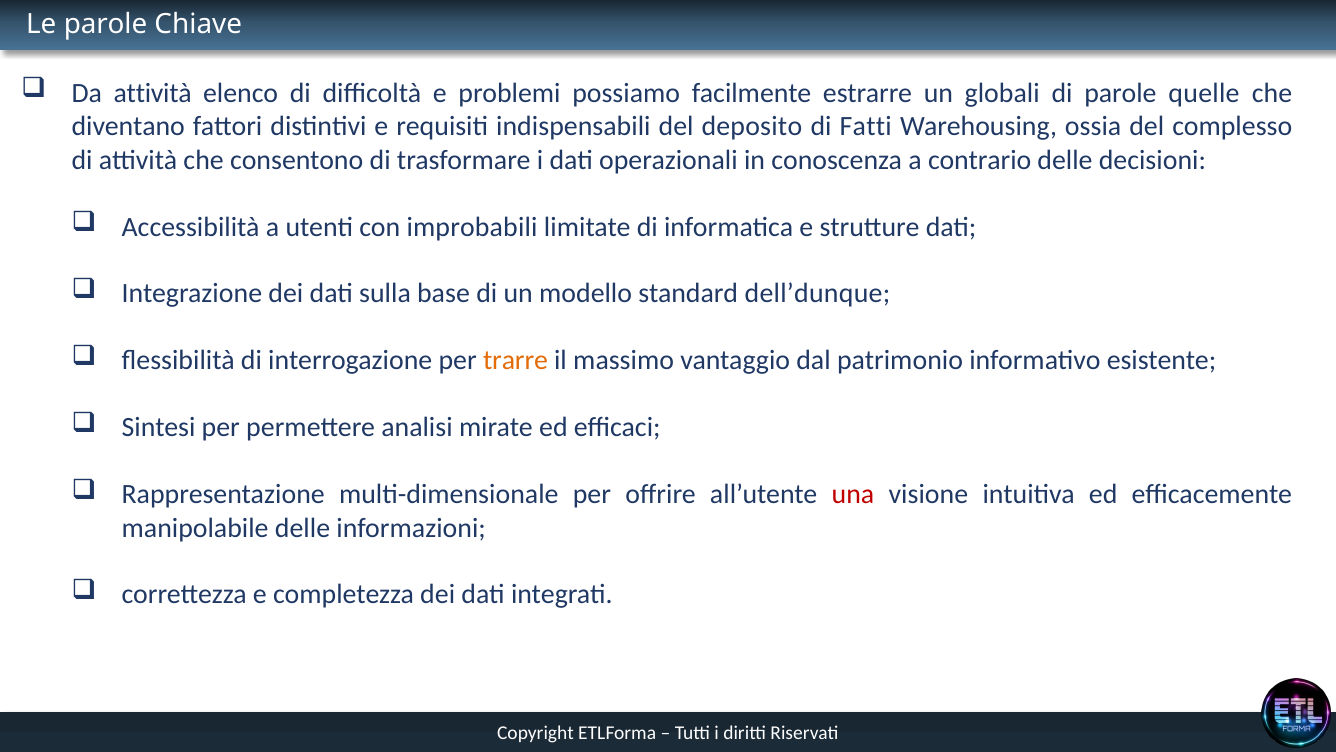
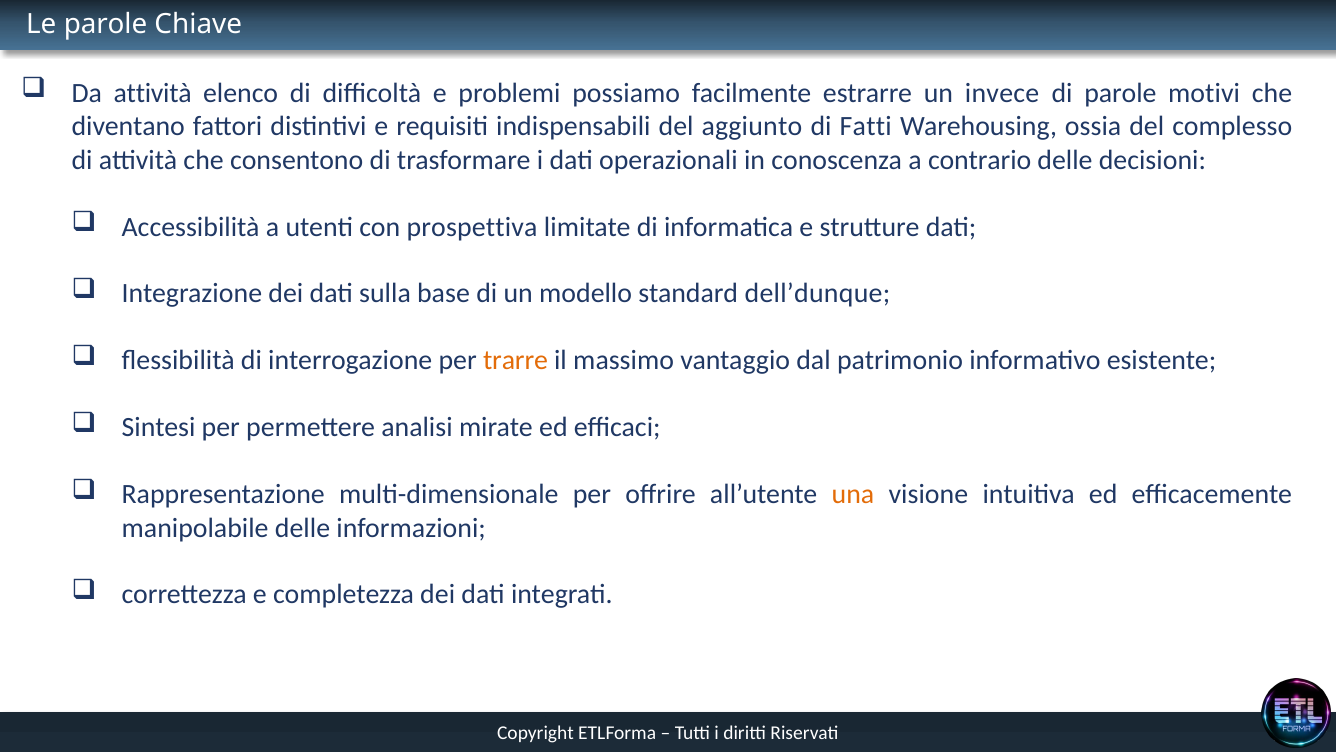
globali: globali -> invece
quelle: quelle -> motivi
deposito: deposito -> aggiunto
improbabili: improbabili -> prospettiva
una colour: red -> orange
